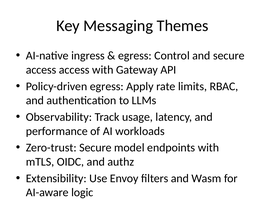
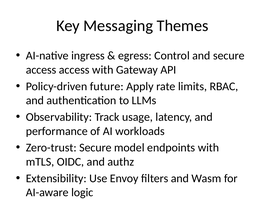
Policy-driven egress: egress -> future
